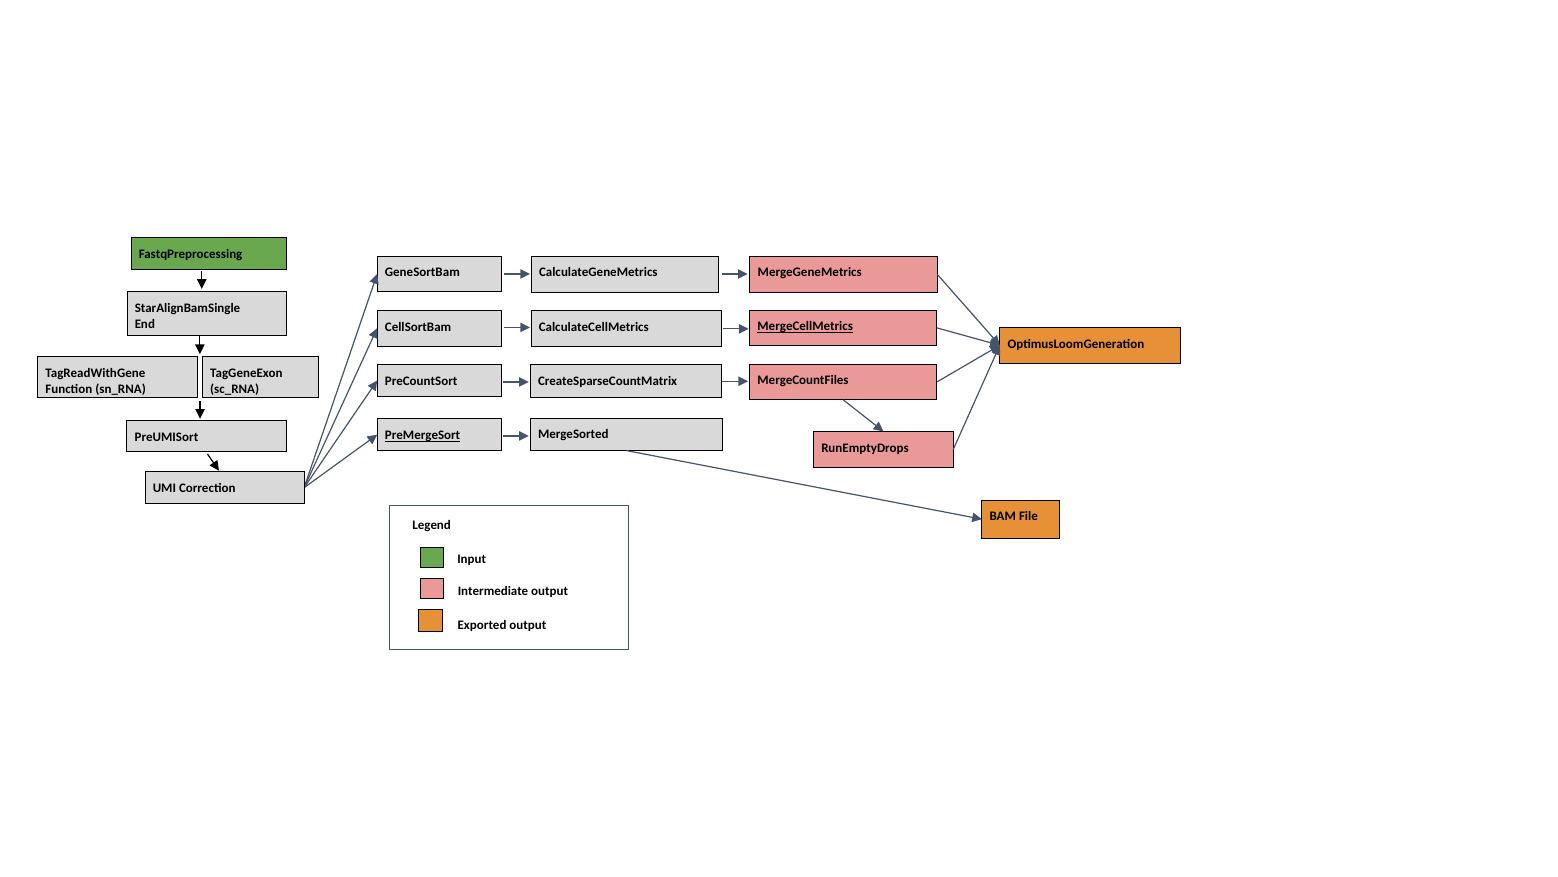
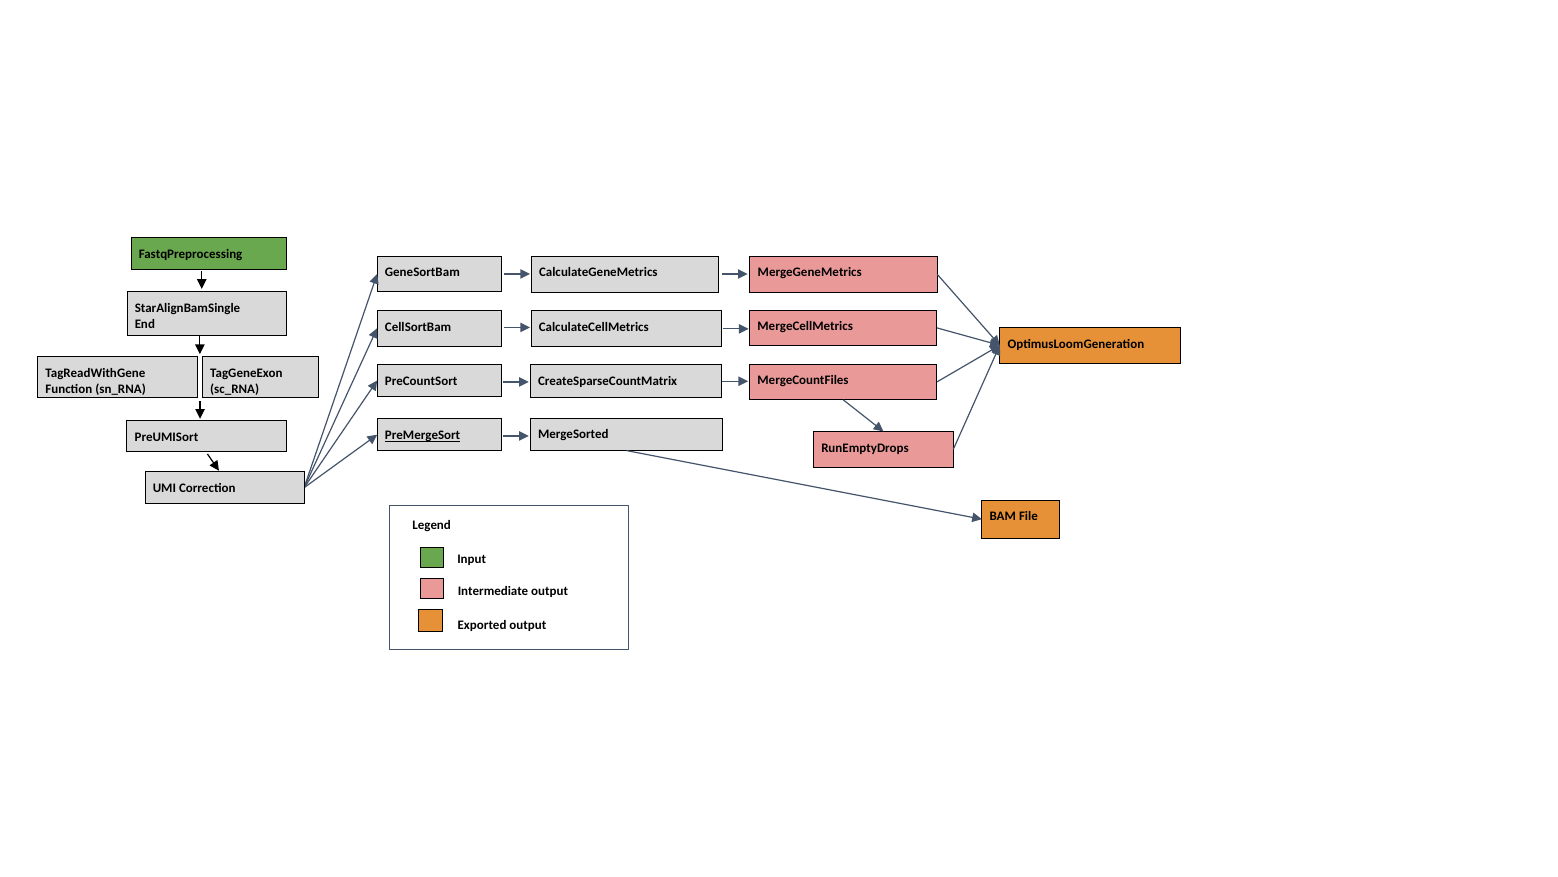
MergeCellMetrics underline: present -> none
